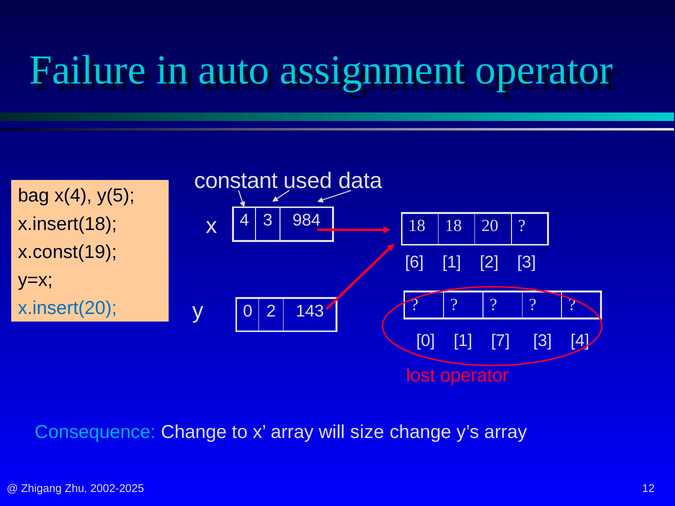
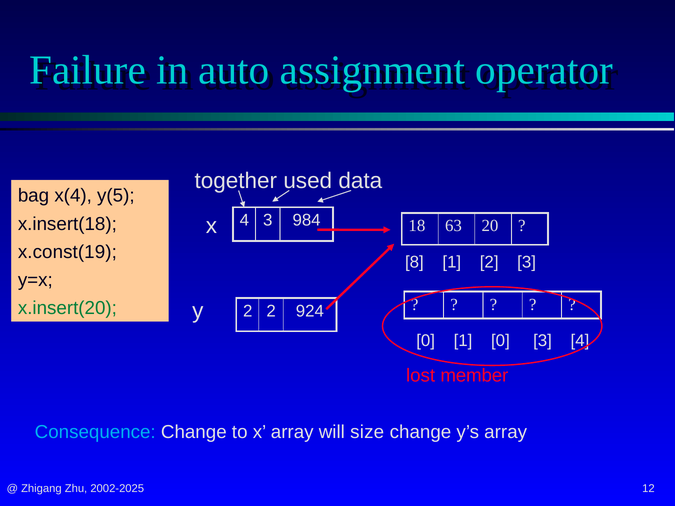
constant: constant -> together
18 18: 18 -> 63
6: 6 -> 8
x.insert(20 colour: blue -> green
y 0: 0 -> 2
143: 143 -> 924
1 7: 7 -> 0
lost operator: operator -> member
